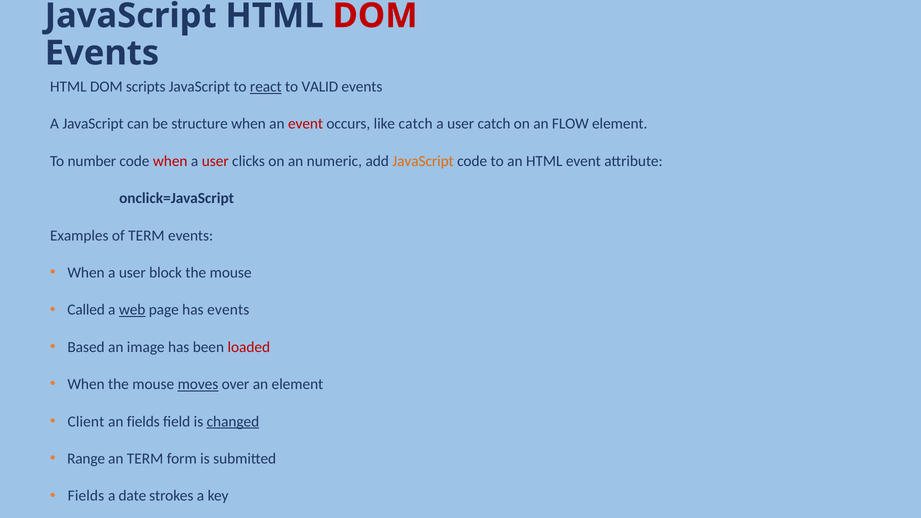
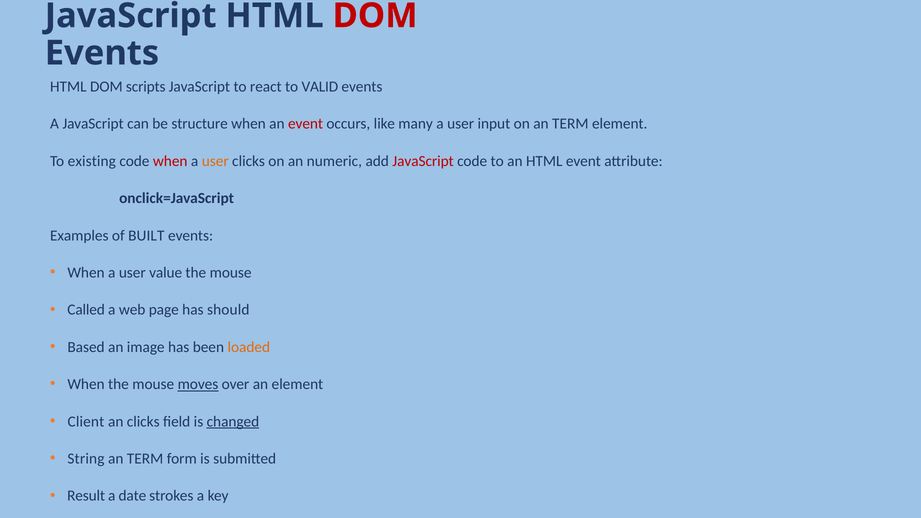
react underline: present -> none
like catch: catch -> many
user catch: catch -> input
on an FLOW: FLOW -> TERM
number: number -> existing
user at (215, 161) colour: red -> orange
JavaScript at (423, 161) colour: orange -> red
of TERM: TERM -> BUILT
block: block -> value
web underline: present -> none
has events: events -> should
loaded colour: red -> orange
an fields: fields -> clicks
Range: Range -> String
Fields at (86, 496): Fields -> Result
